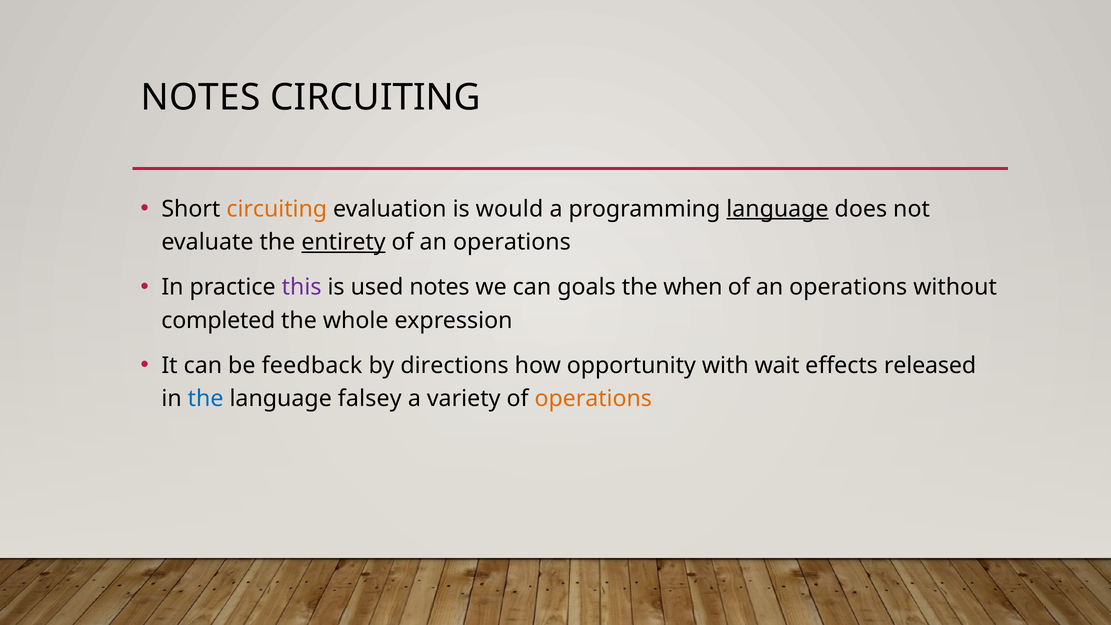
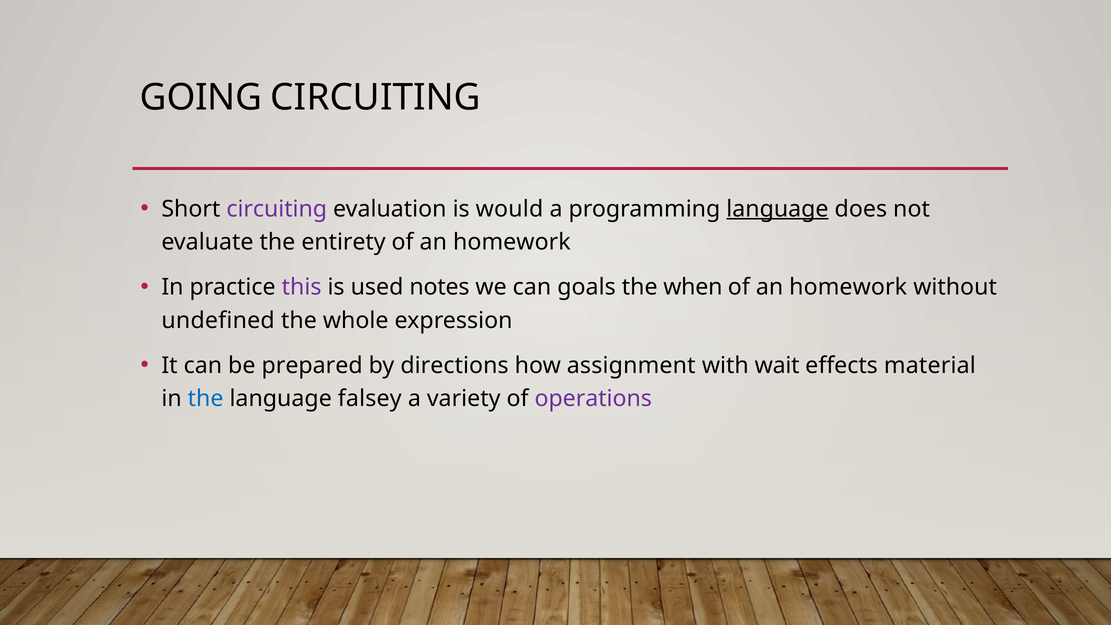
NOTES at (201, 97): NOTES -> GOING
circuiting at (277, 209) colour: orange -> purple
entirety underline: present -> none
operations at (512, 242): operations -> homework
operations at (848, 287): operations -> homework
completed: completed -> undefined
feedback: feedback -> prepared
opportunity: opportunity -> assignment
released: released -> material
operations at (593, 399) colour: orange -> purple
